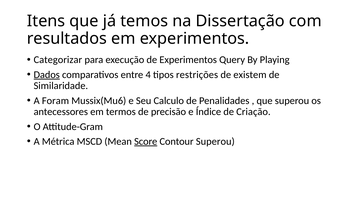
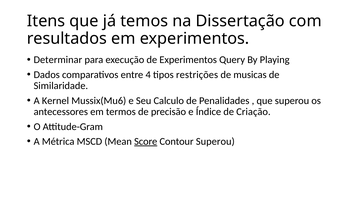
Categorizar: Categorizar -> Determinar
Dados underline: present -> none
existem: existem -> musicas
Foram: Foram -> Kernel
